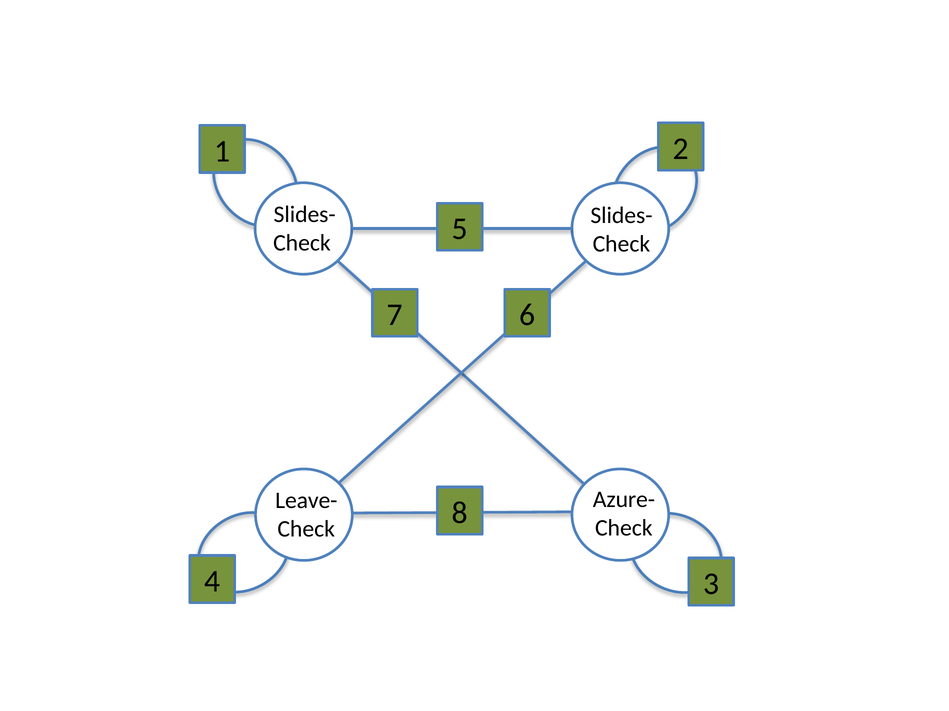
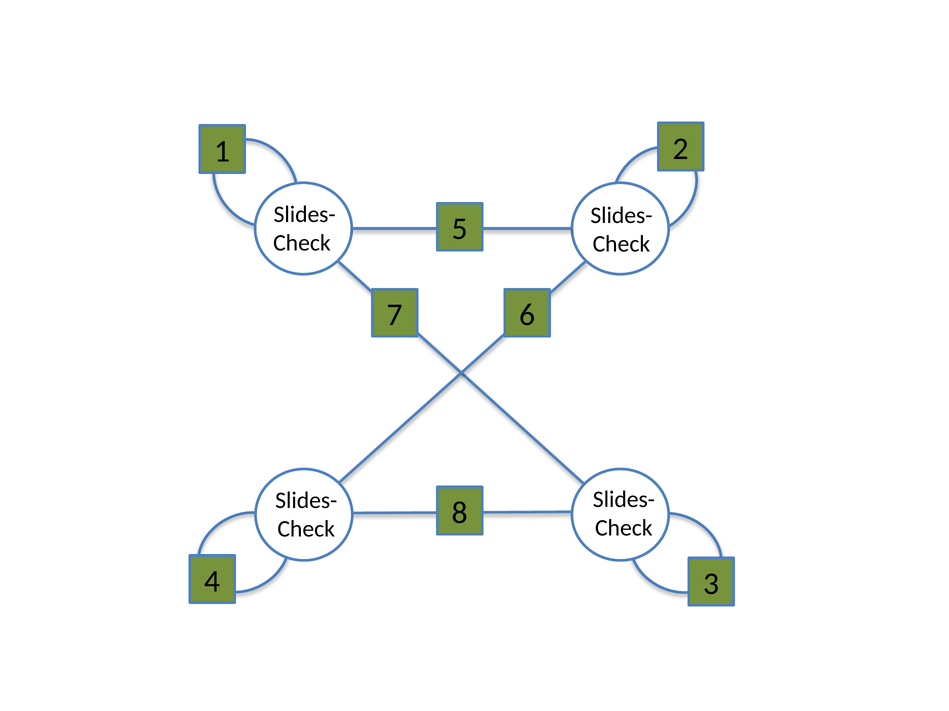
Azure- at (624, 500): Azure- -> Slides-
Leave- at (306, 501): Leave- -> Slides-
